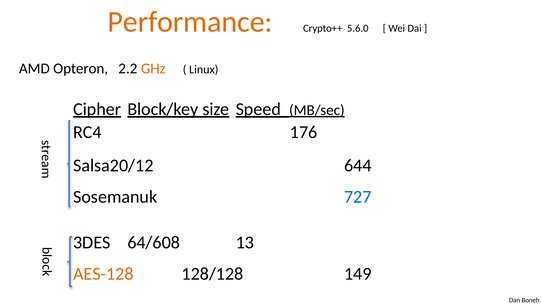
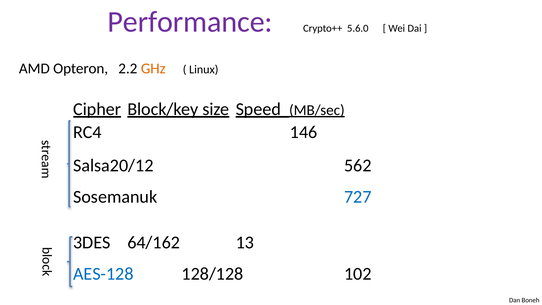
Performance colour: orange -> purple
176: 176 -> 146
644: 644 -> 562
64/608: 64/608 -> 64/162
AES-128 colour: orange -> blue
149: 149 -> 102
